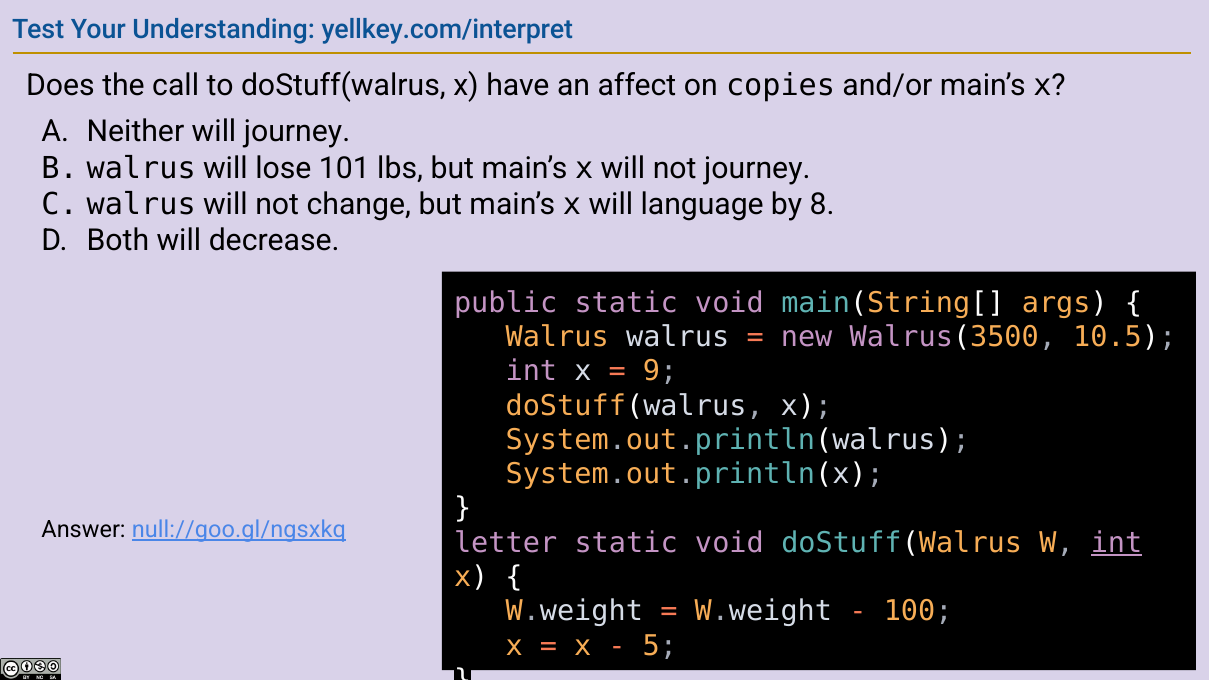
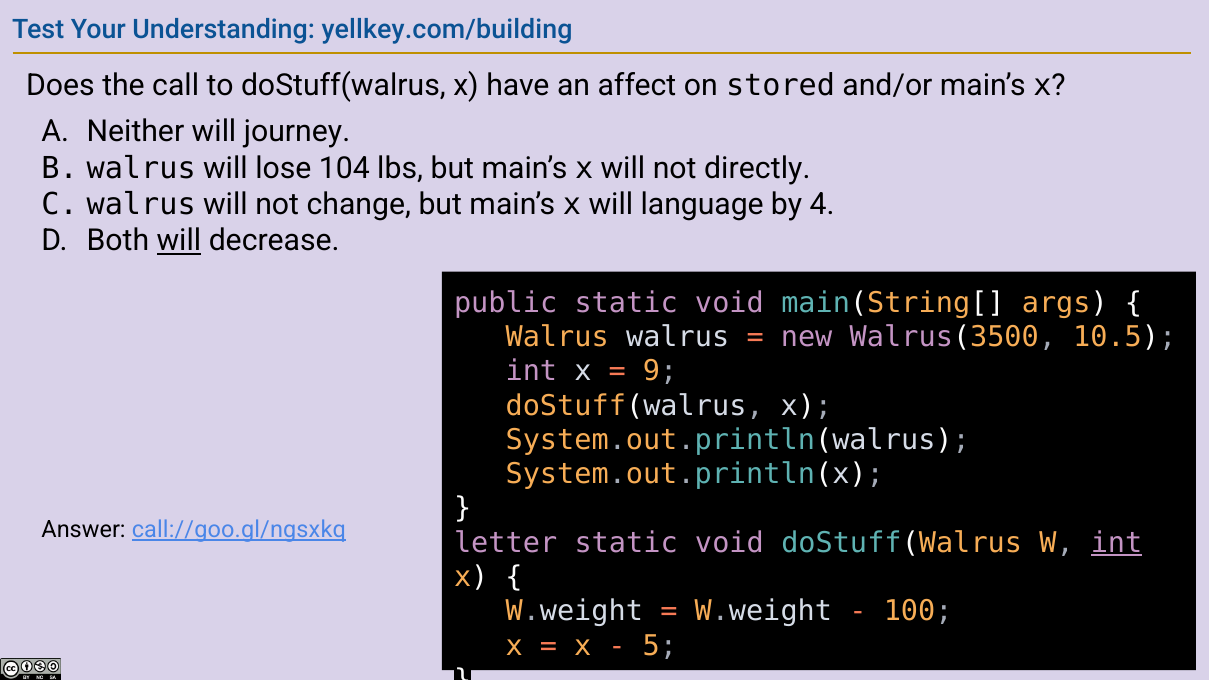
yellkey.com/interpret: yellkey.com/interpret -> yellkey.com/building
copies: copies -> stored
101: 101 -> 104
not journey: journey -> directly
8: 8 -> 4
will at (179, 241) underline: none -> present
null://goo.gl/ngsxkq: null://goo.gl/ngsxkq -> call://goo.gl/ngsxkq
